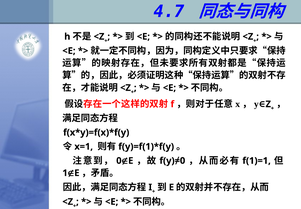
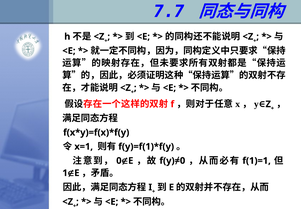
4.7: 4.7 -> 7.7
